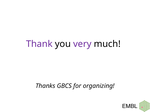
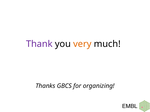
very colour: purple -> orange
